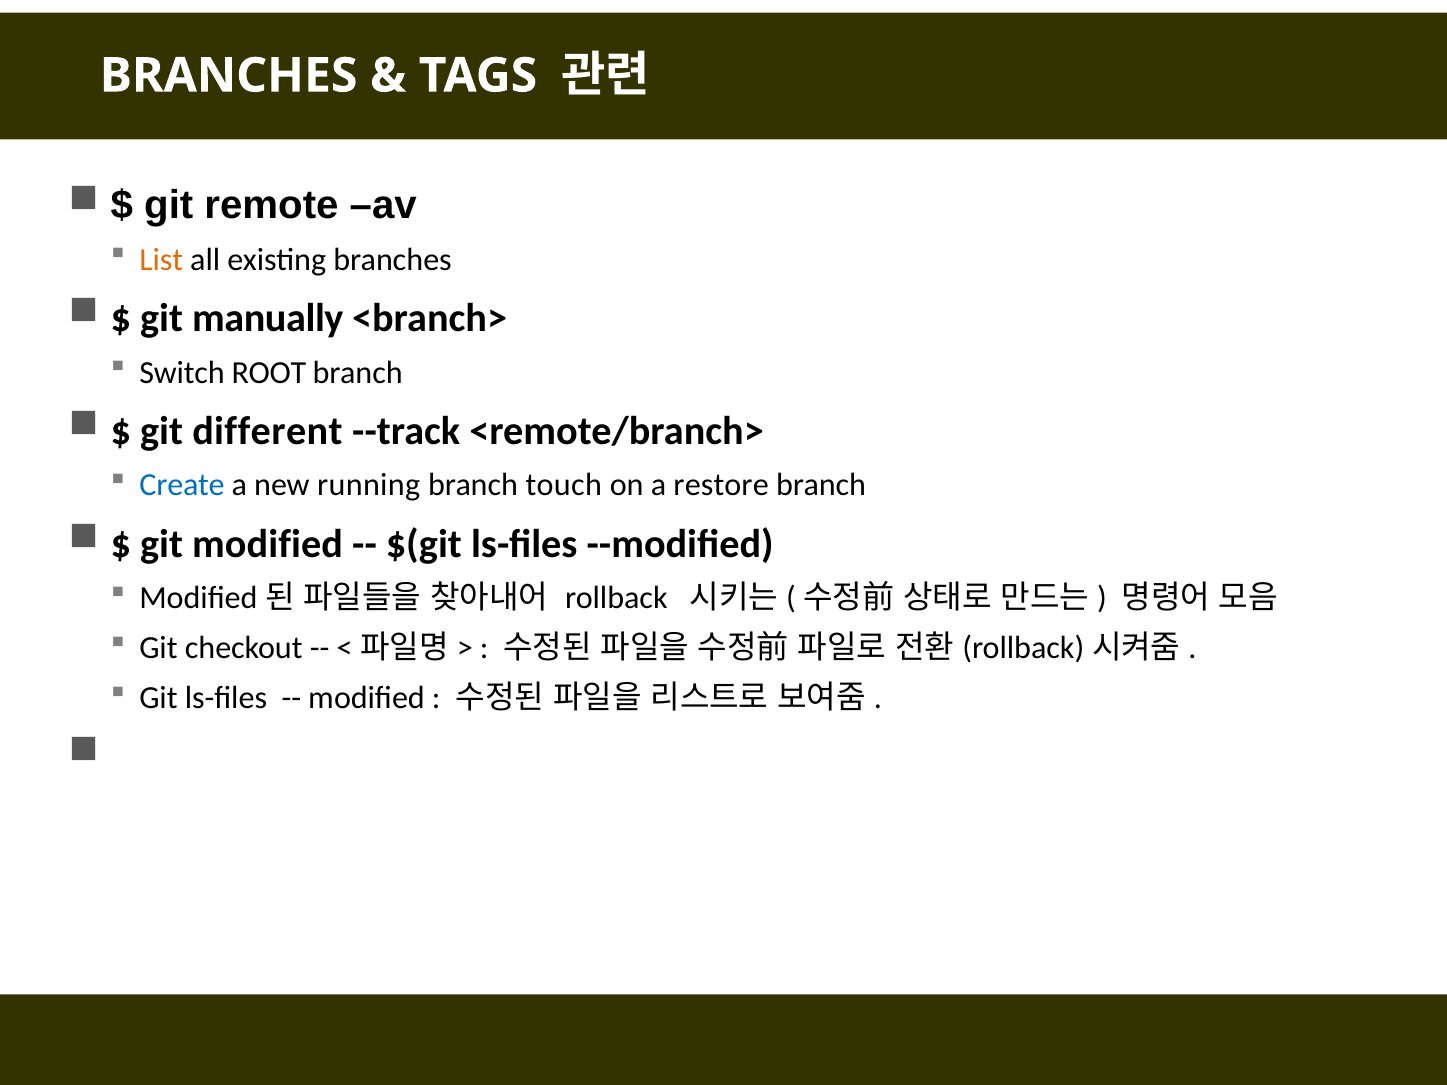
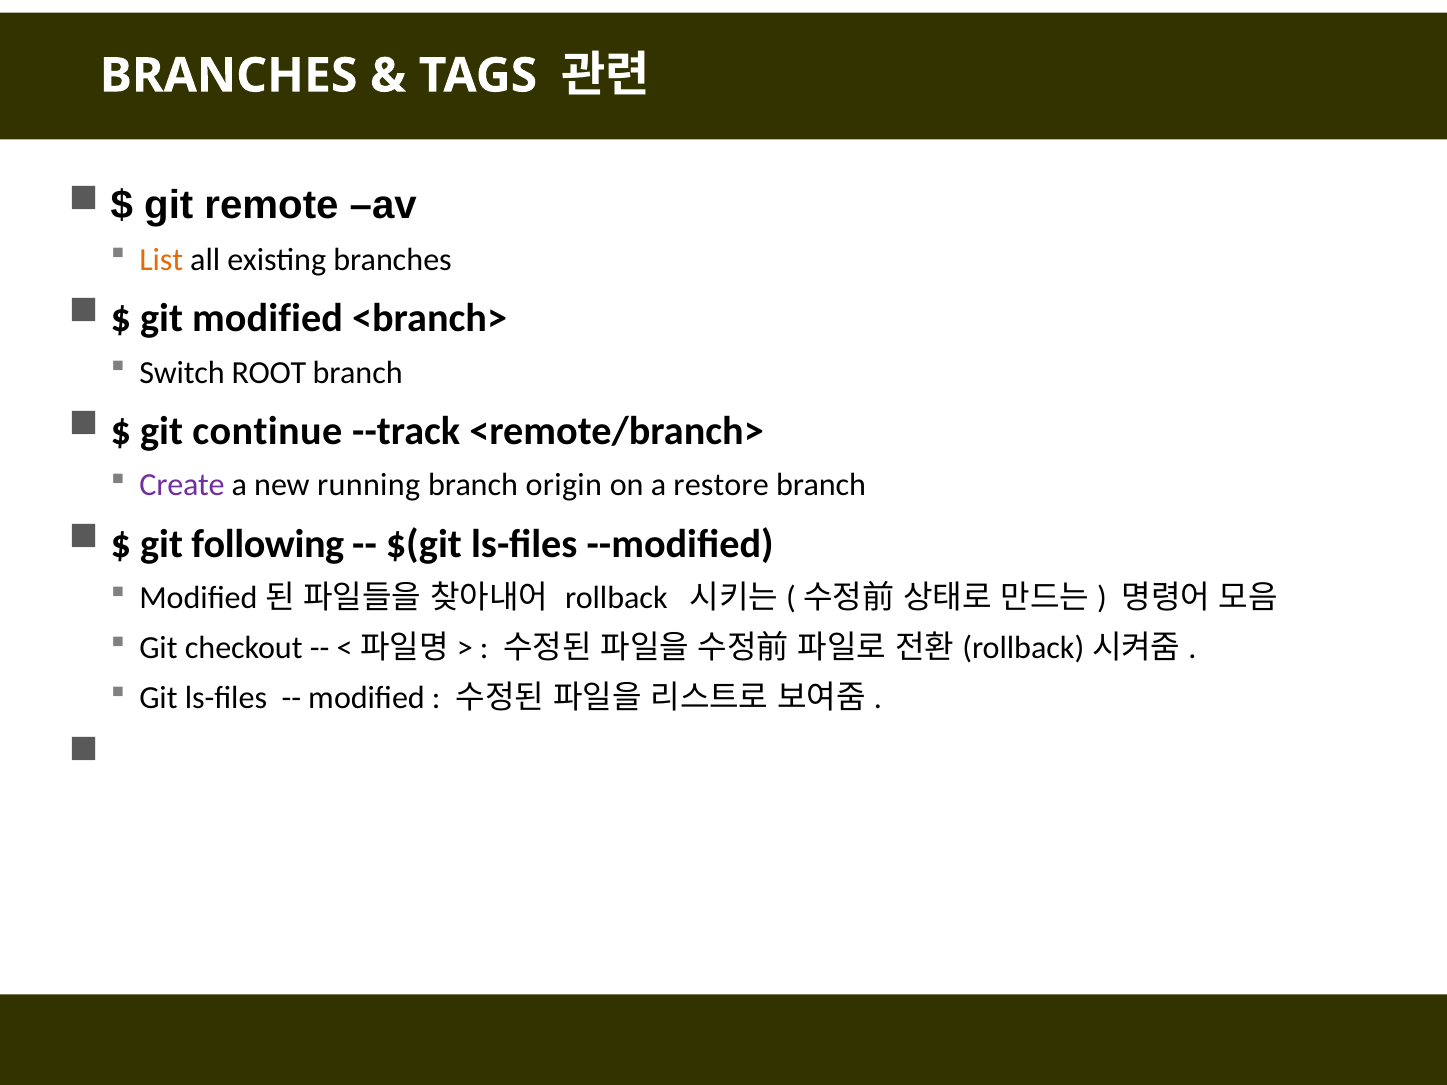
git manually: manually -> modified
different: different -> continue
Create colour: blue -> purple
touch: touch -> origin
git modified: modified -> following
